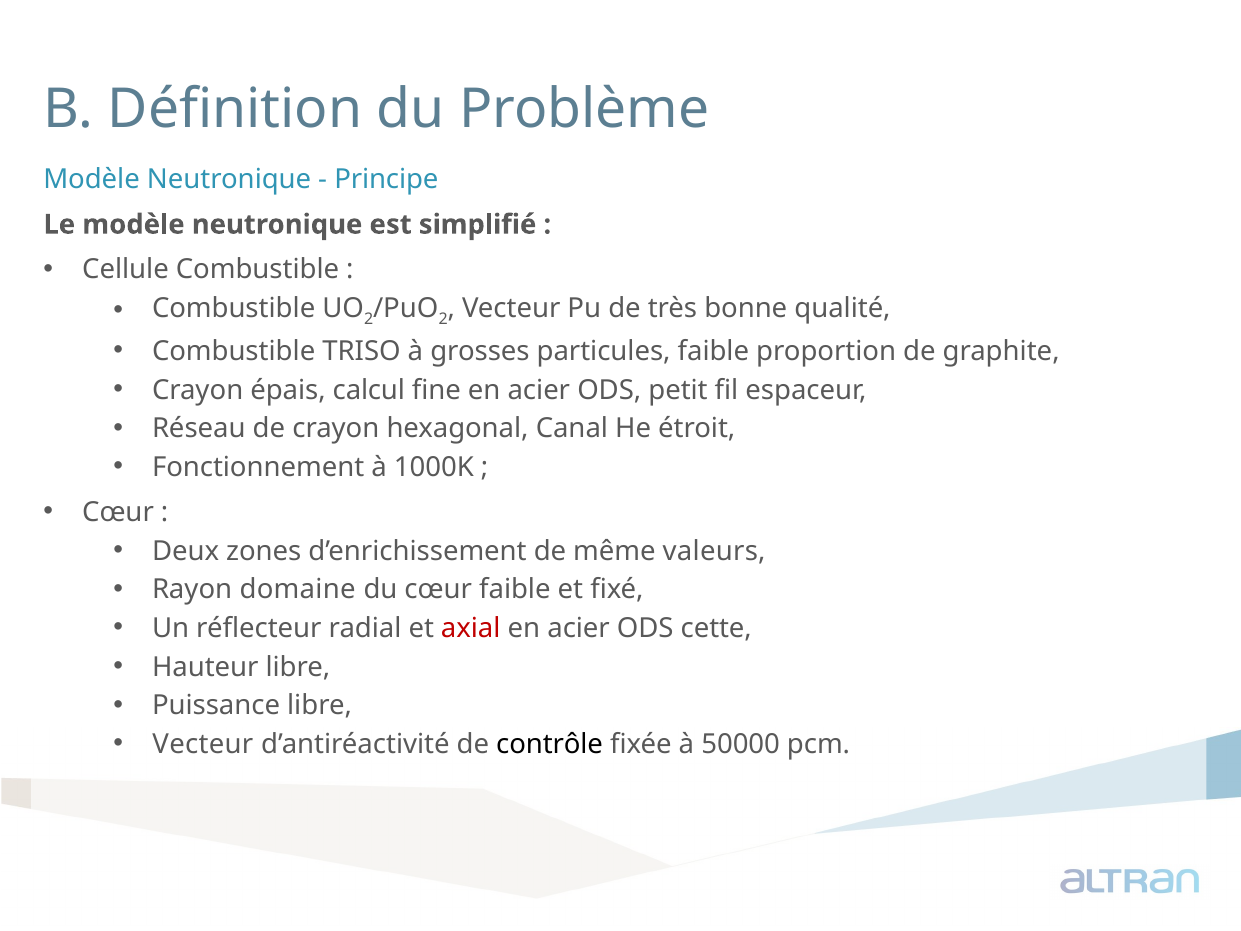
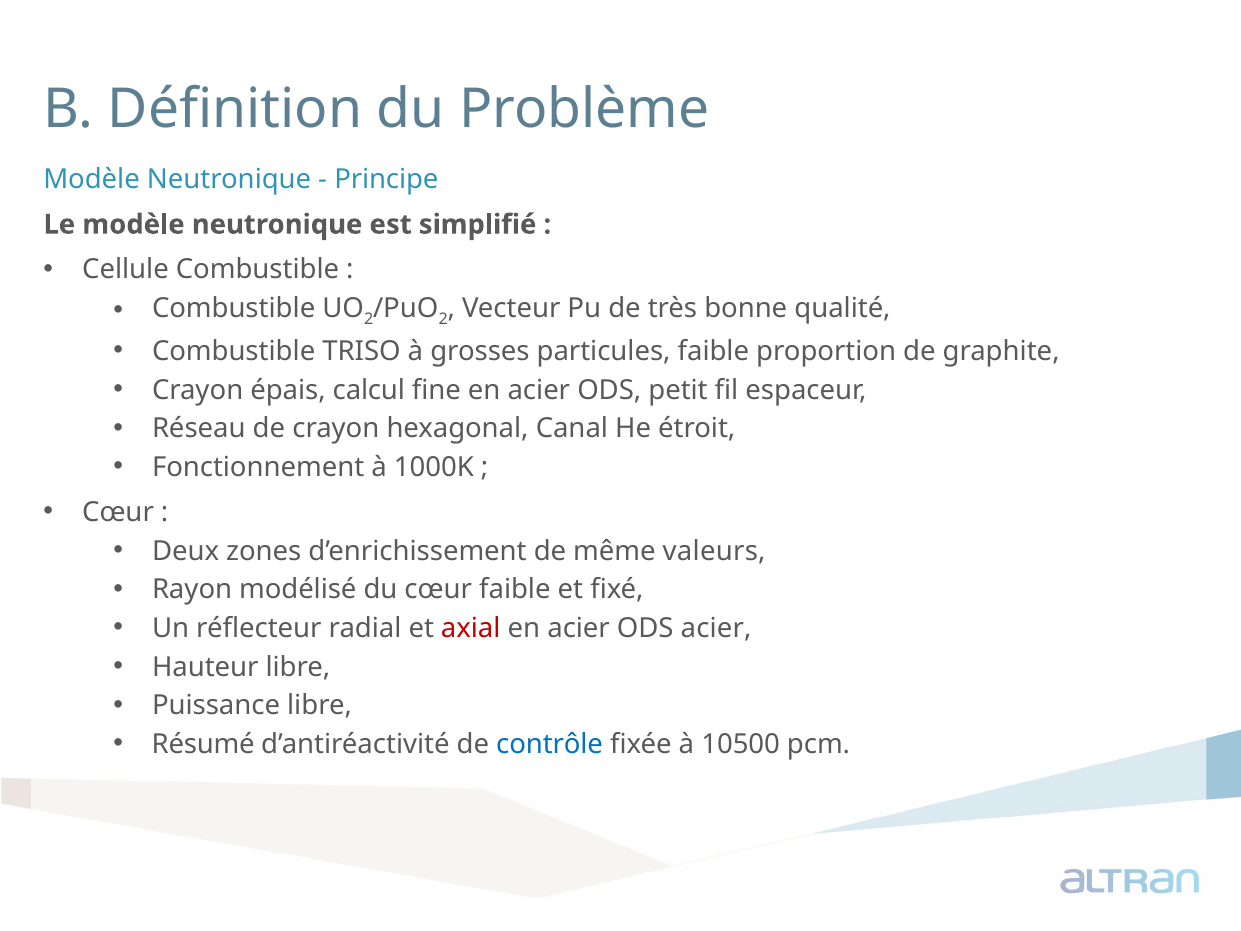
domaine: domaine -> modélisé
ODS cette: cette -> acier
Vecteur at (203, 744): Vecteur -> Résumé
contrôle colour: black -> blue
50000: 50000 -> 10500
